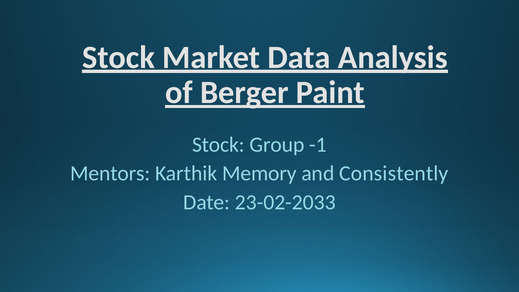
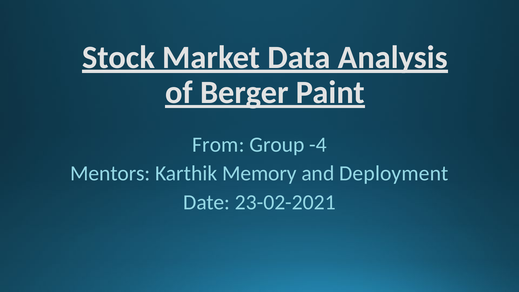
Stock at (218, 145): Stock -> From
-1: -1 -> -4
Consistently: Consistently -> Deployment
23-02-2033: 23-02-2033 -> 23-02-2021
